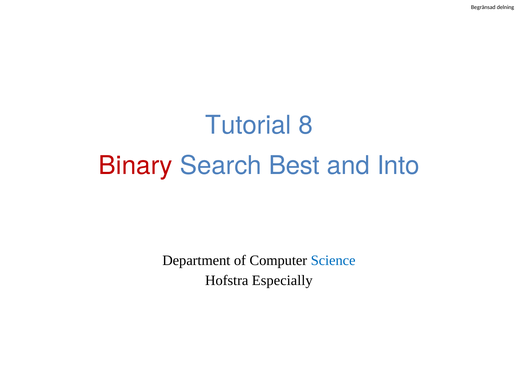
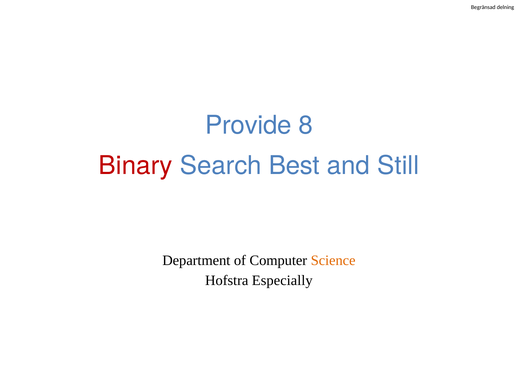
Tutorial: Tutorial -> Provide
Into: Into -> Still
Science colour: blue -> orange
